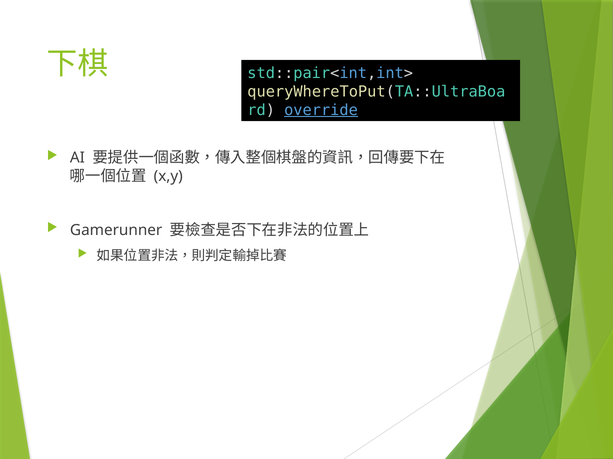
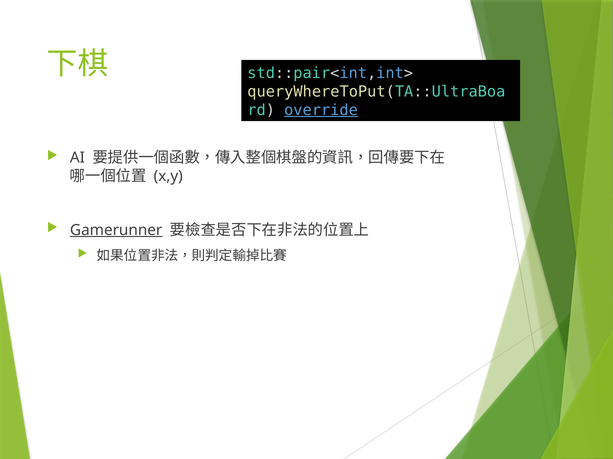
Gamerunner underline: none -> present
